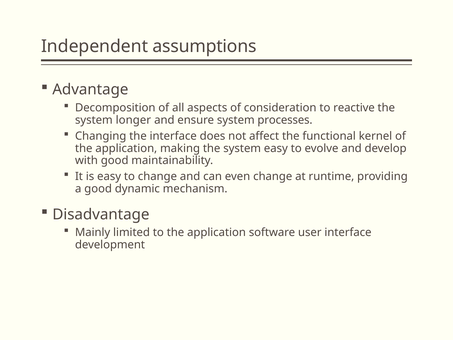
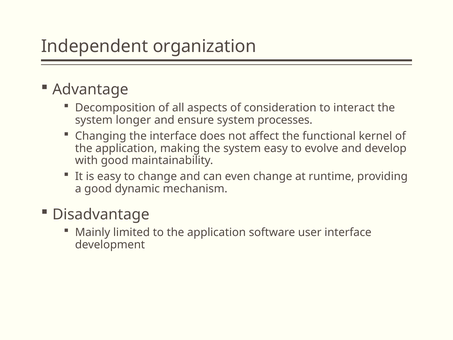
assumptions: assumptions -> organization
reactive: reactive -> interact
